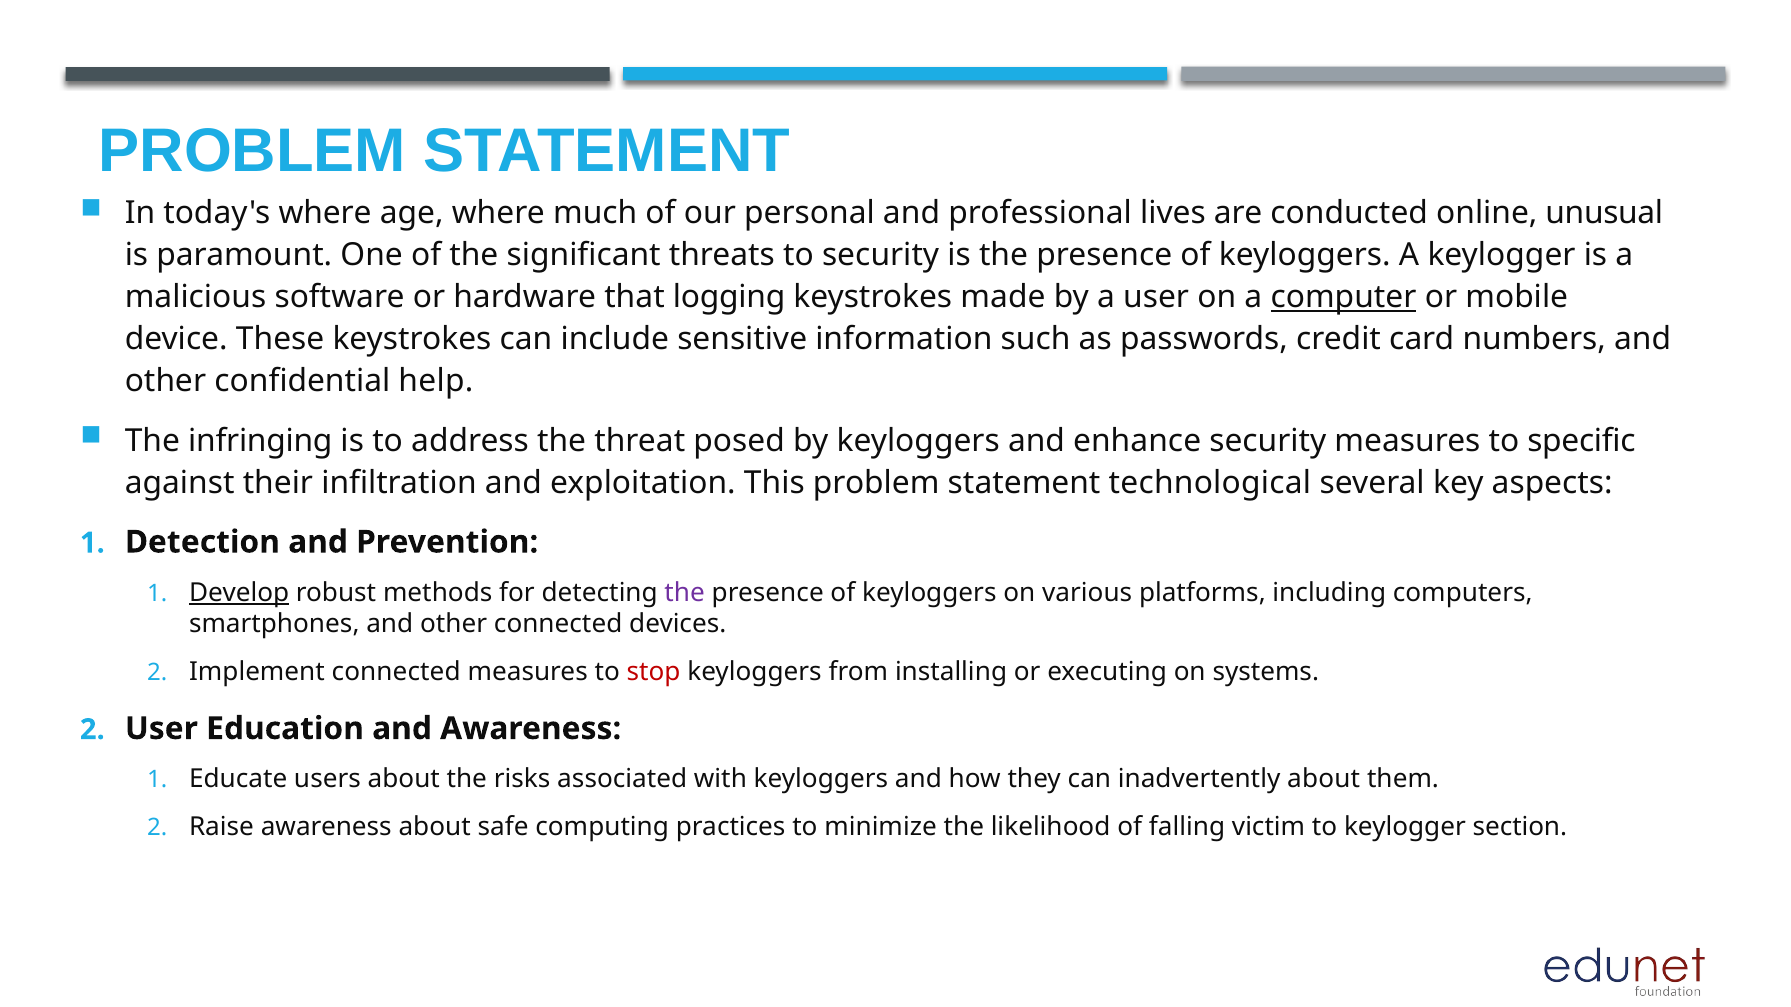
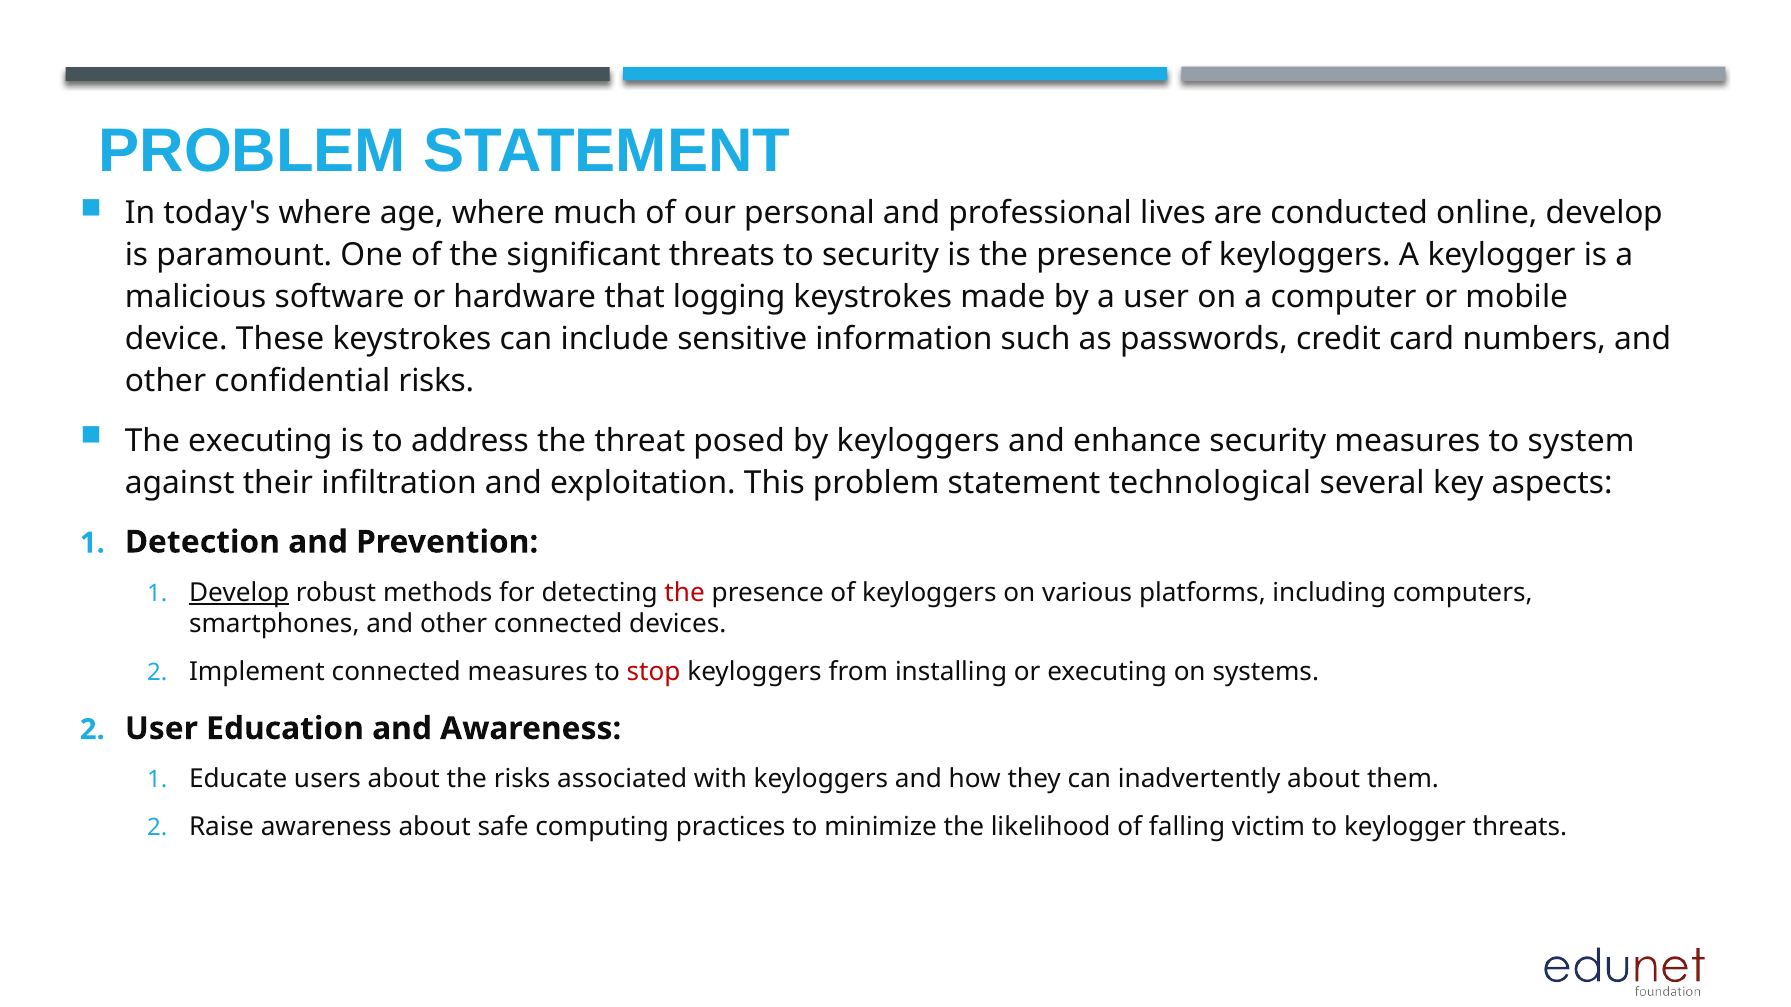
online unusual: unusual -> develop
computer underline: present -> none
confidential help: help -> risks
The infringing: infringing -> executing
specific: specific -> system
the at (685, 593) colour: purple -> red
keylogger section: section -> threats
